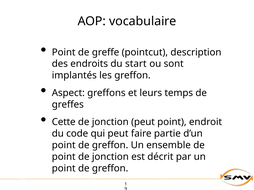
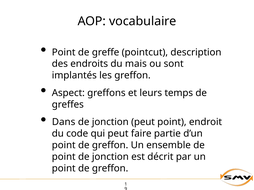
start: start -> mais
Cette: Cette -> Dans
